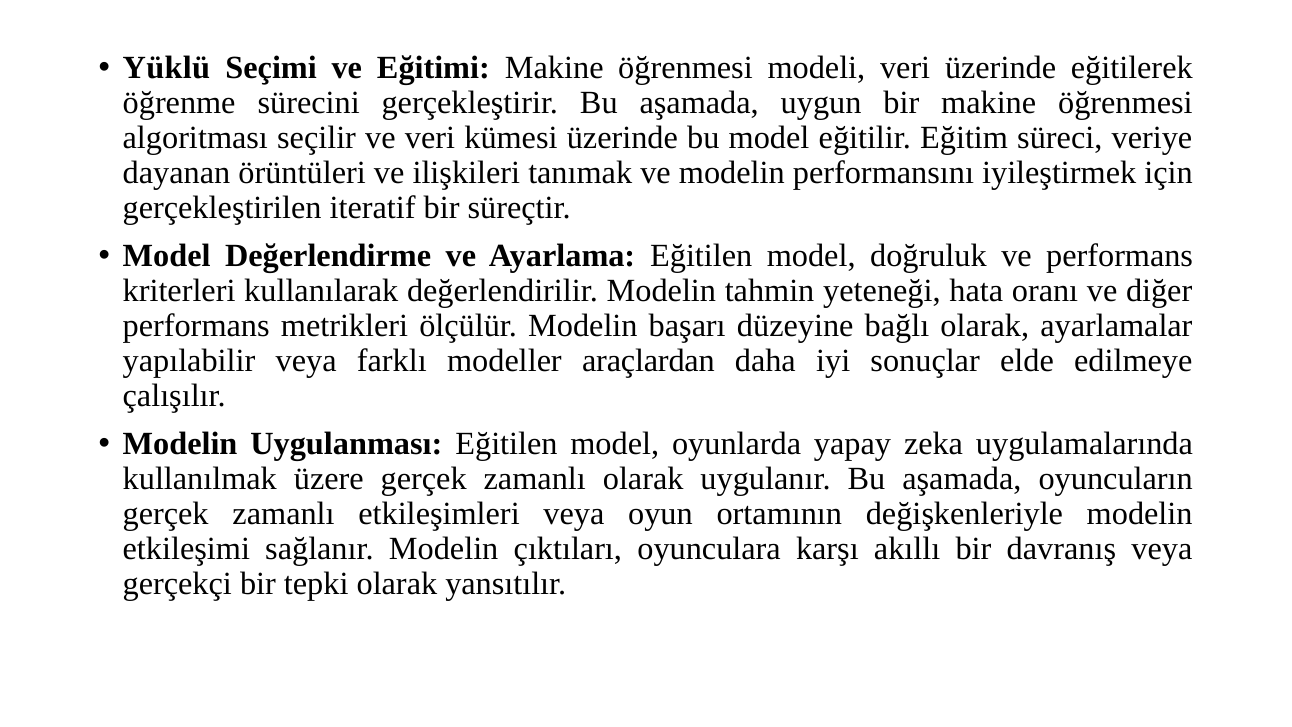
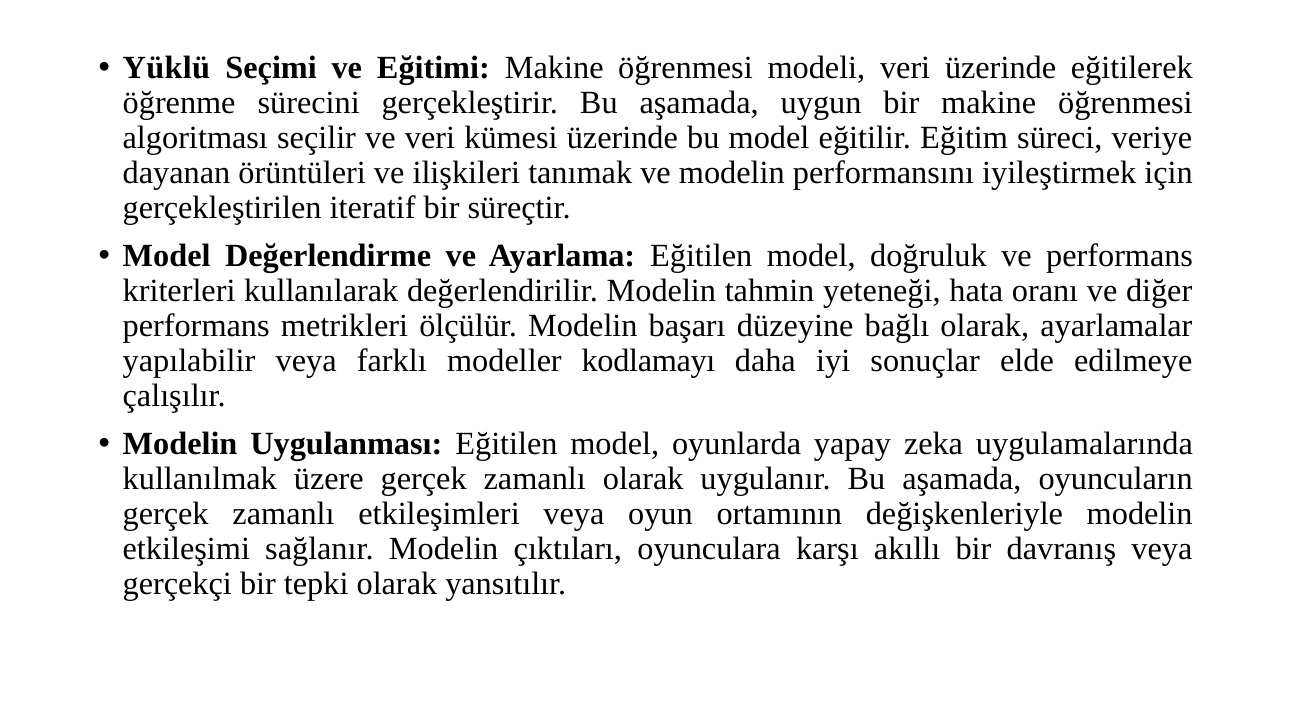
araçlardan: araçlardan -> kodlamayı
